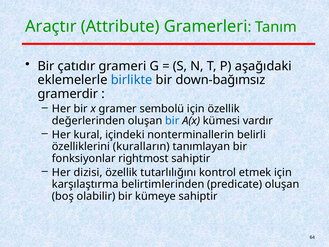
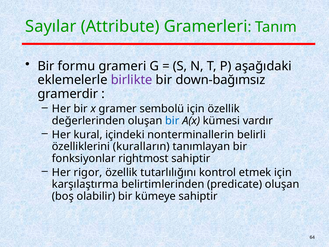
Araçtır: Araçtır -> Sayılar
çatıdır: çatıdır -> formu
birlikte colour: blue -> purple
dizisi: dizisi -> rigor
